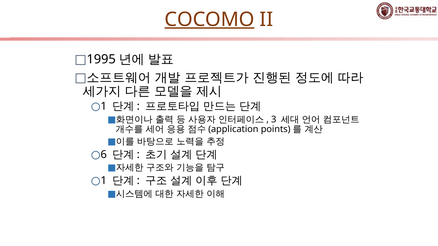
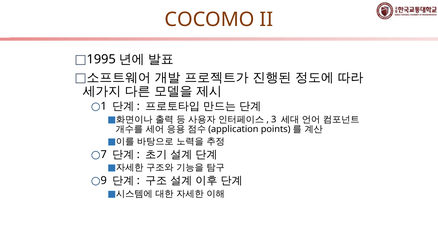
COCOMO underline: present -> none
6: 6 -> 7
1 at (104, 181): 1 -> 9
